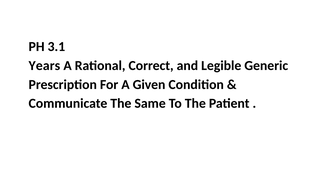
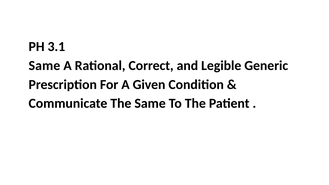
Years at (44, 66): Years -> Same
